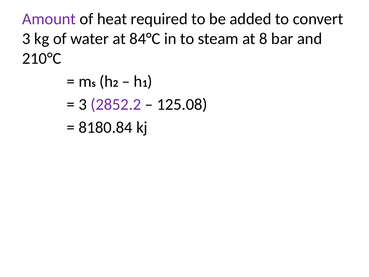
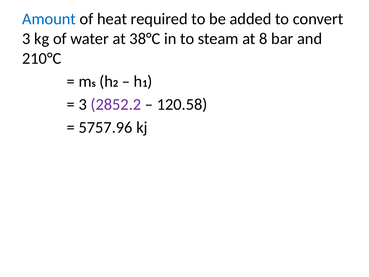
Amount colour: purple -> blue
84°C: 84°C -> 38°C
125.08: 125.08 -> 120.58
8180.84: 8180.84 -> 5757.96
